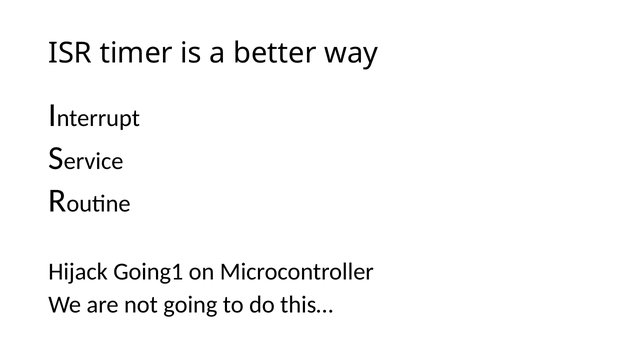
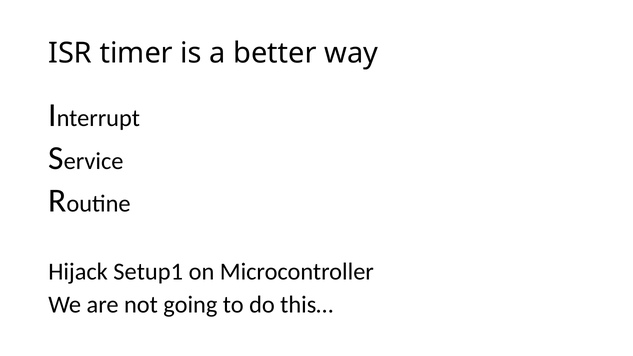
Going1: Going1 -> Setup1
